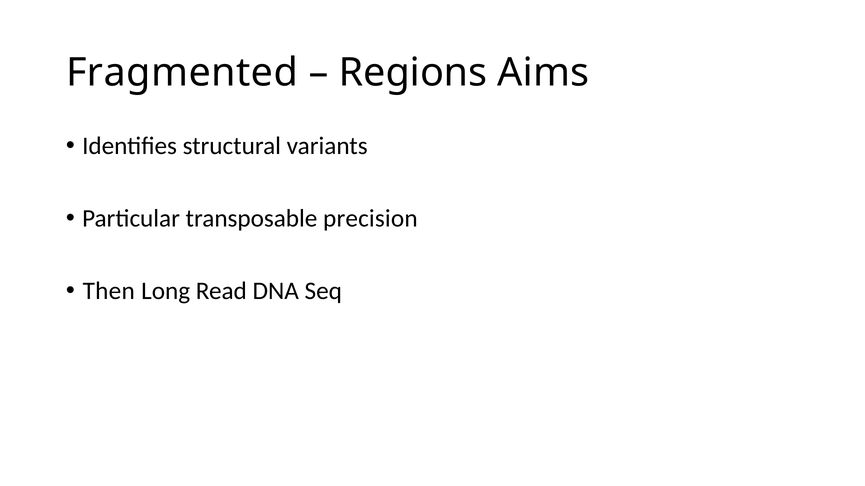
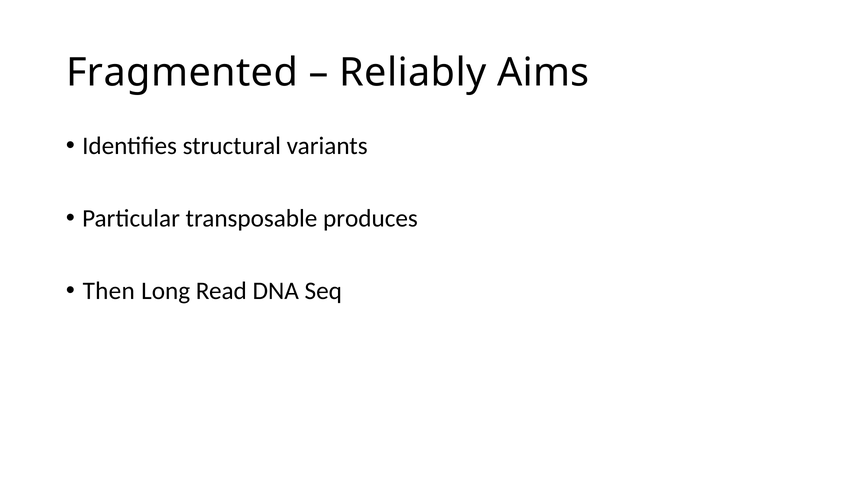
Regions: Regions -> Reliably
precision: precision -> produces
